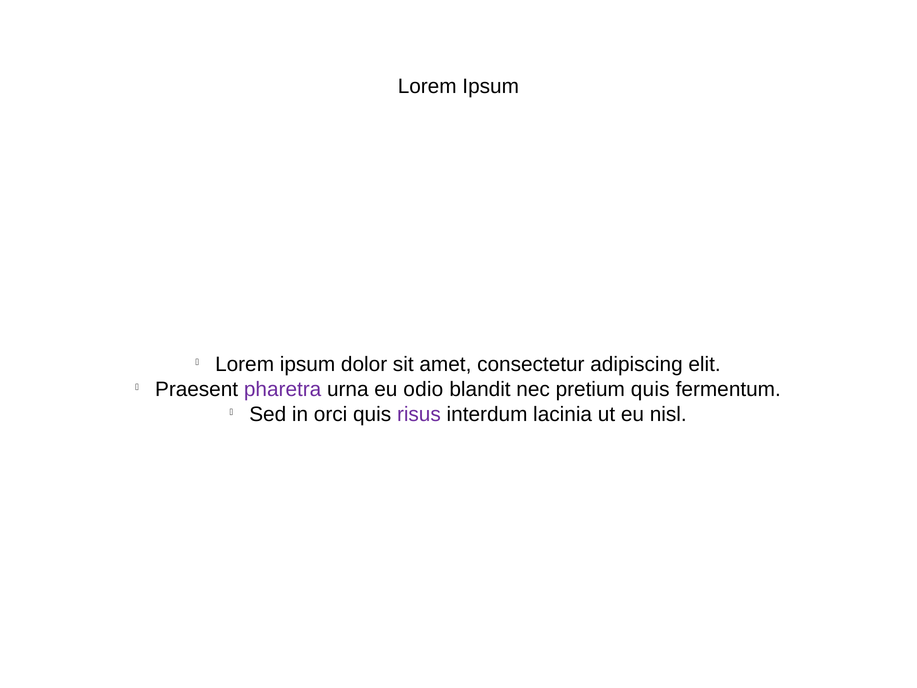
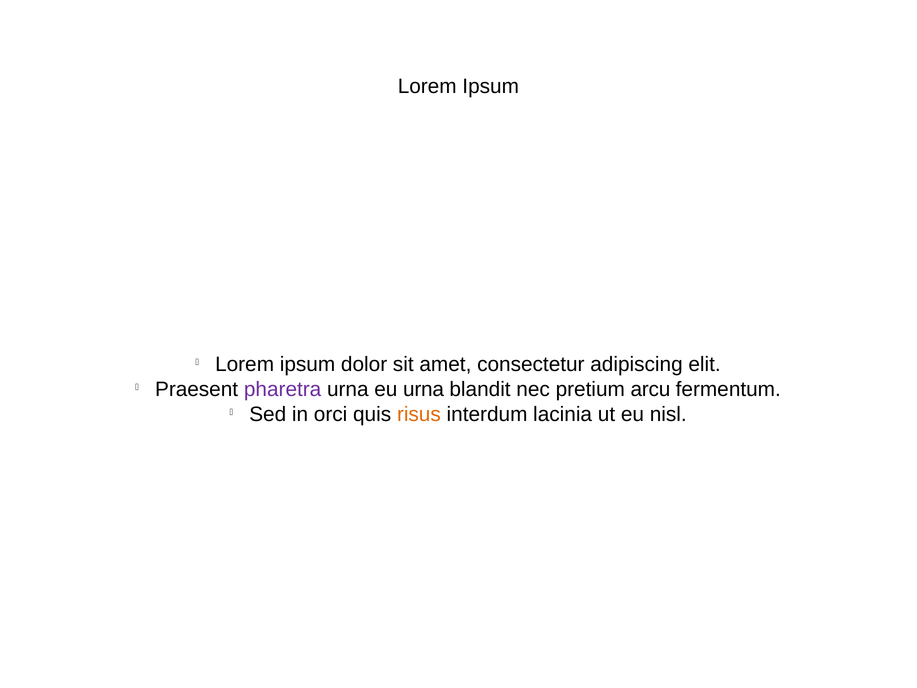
eu odio: odio -> urna
pretium quis: quis -> arcu
risus colour: purple -> orange
